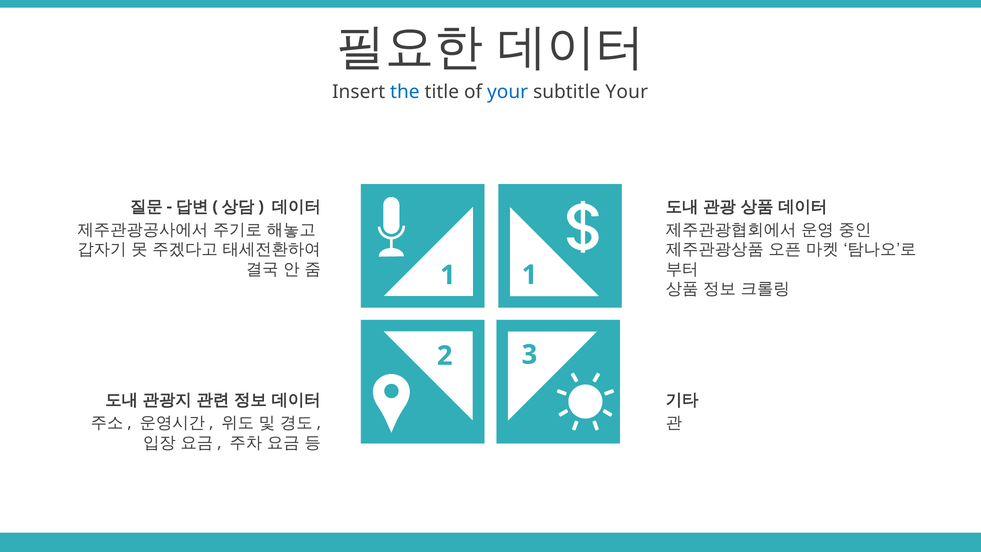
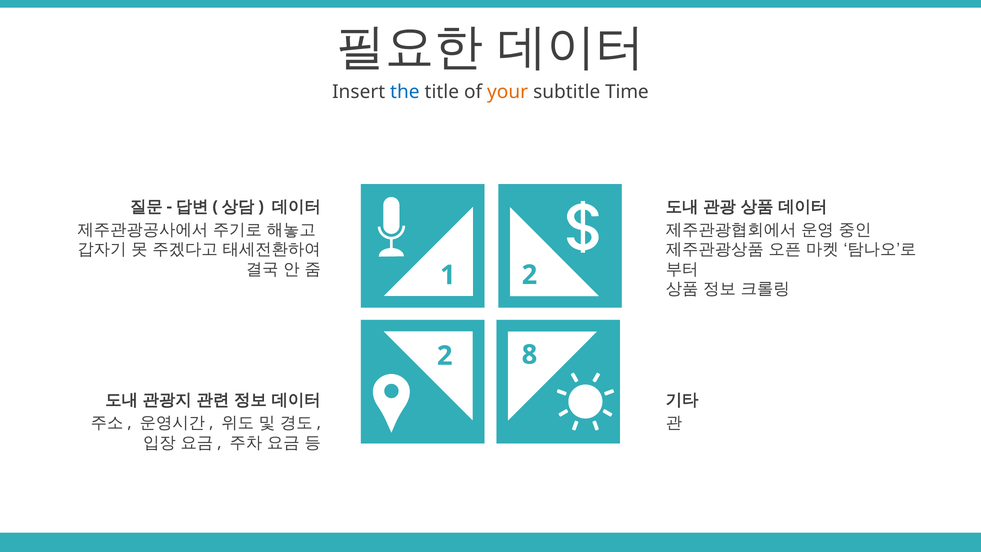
your at (508, 92) colour: blue -> orange
subtitle Your: Your -> Time
1 1: 1 -> 2
3: 3 -> 8
